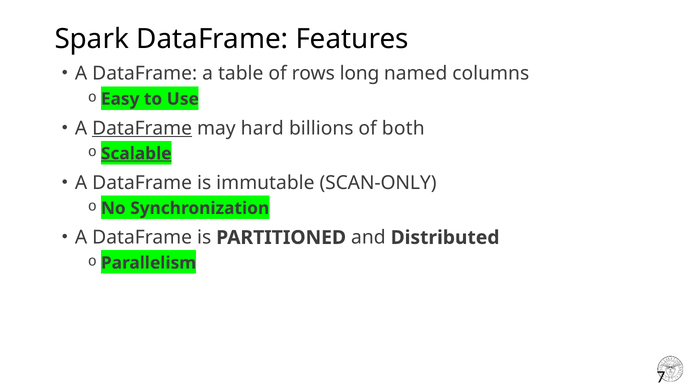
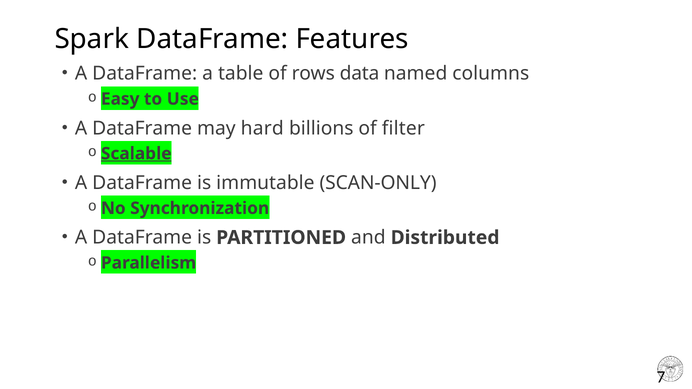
long: long -> data
DataFrame at (142, 128) underline: present -> none
both: both -> filter
